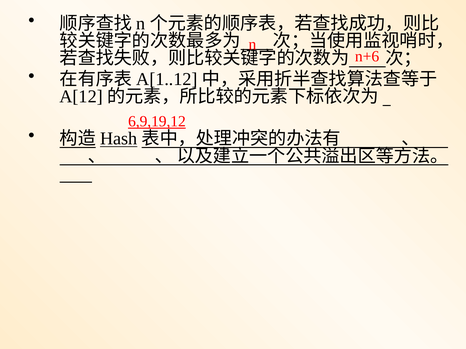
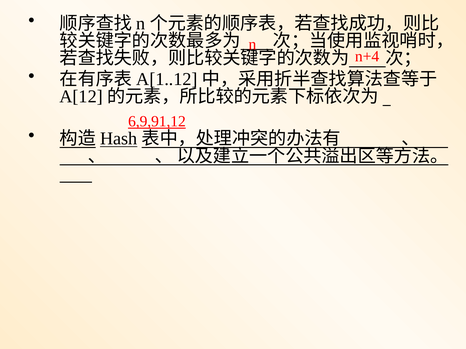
n+6: n+6 -> n+4
6,9,19,12: 6,9,19,12 -> 6,9,91,12
